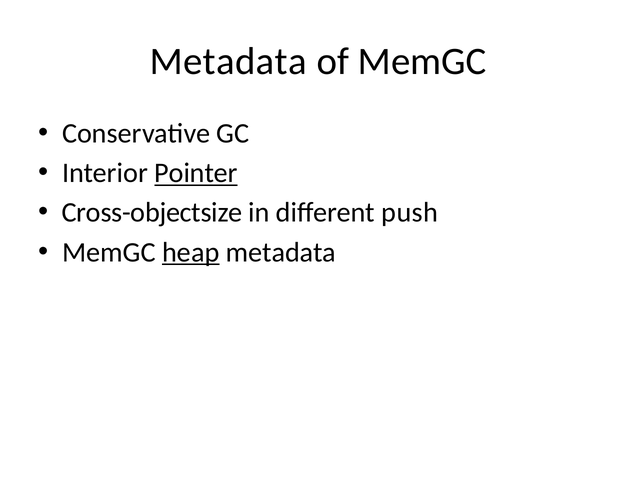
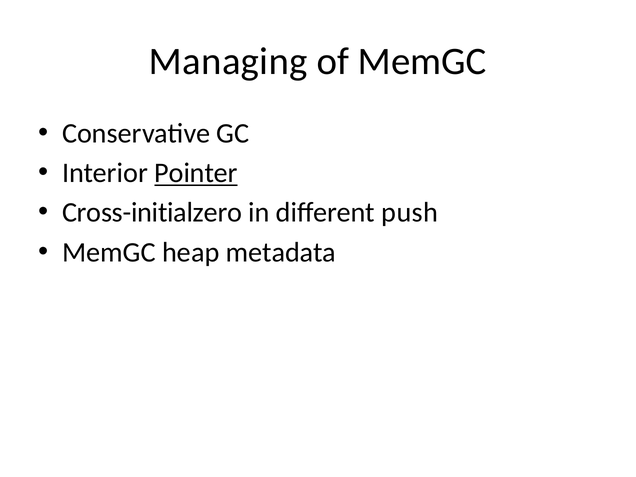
Metadata at (228, 62): Metadata -> Managing
Cross-objectsize: Cross-objectsize -> Cross-initialzero
heap underline: present -> none
